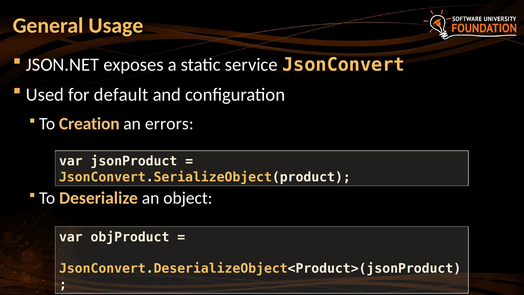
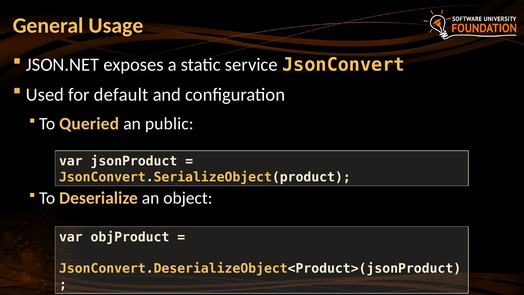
Creation: Creation -> Queried
errors: errors -> public
